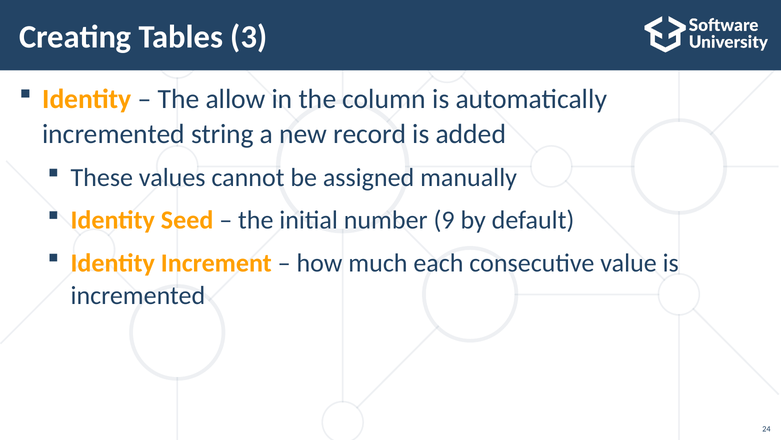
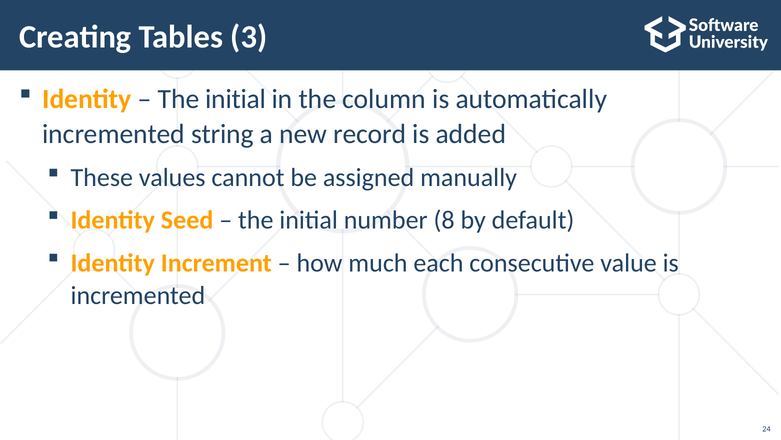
allow at (236, 99): allow -> initial
9: 9 -> 8
